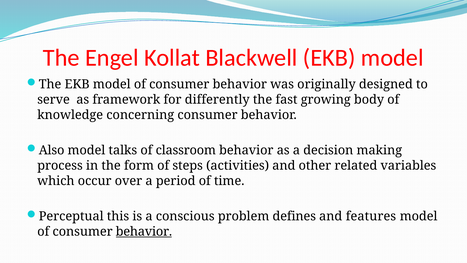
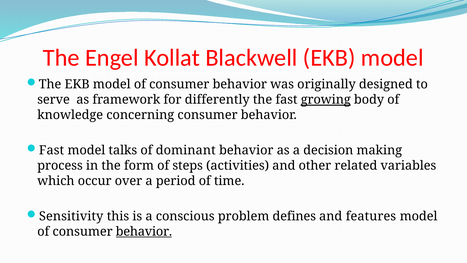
growing underline: none -> present
Also at (52, 150): Also -> Fast
classroom: classroom -> dominant
Perceptual: Perceptual -> Sensitivity
